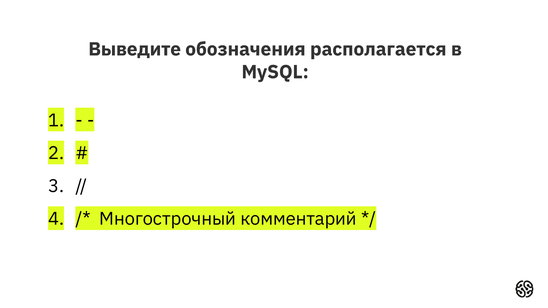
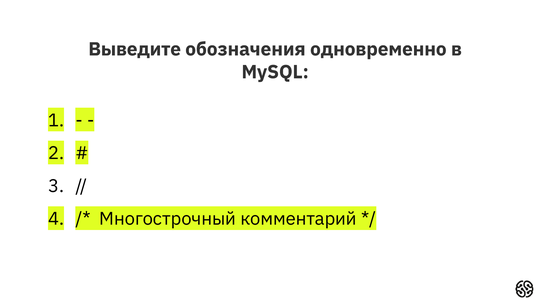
располагается: располагается -> одновременно
